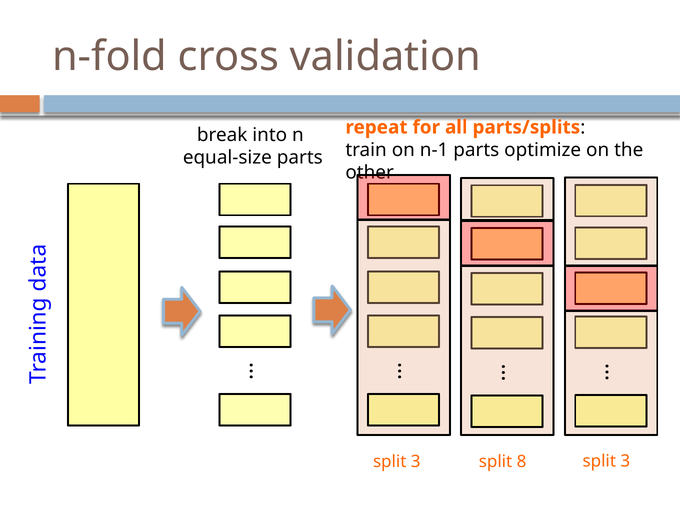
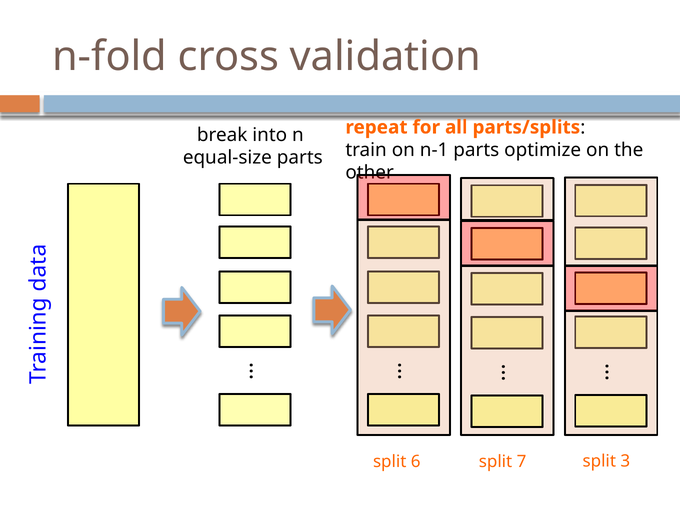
3 at (416, 461): 3 -> 6
8: 8 -> 7
